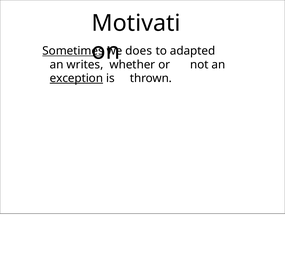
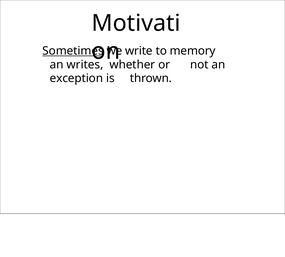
does: does -> write
adapted: adapted -> memory
exception underline: present -> none
